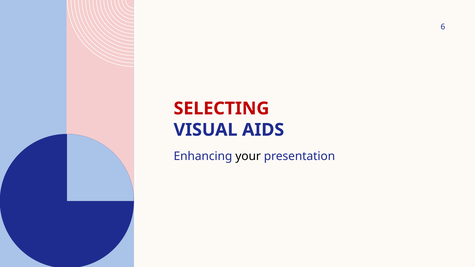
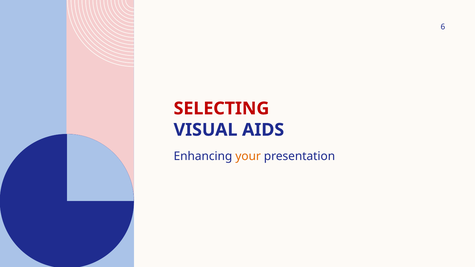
your colour: black -> orange
